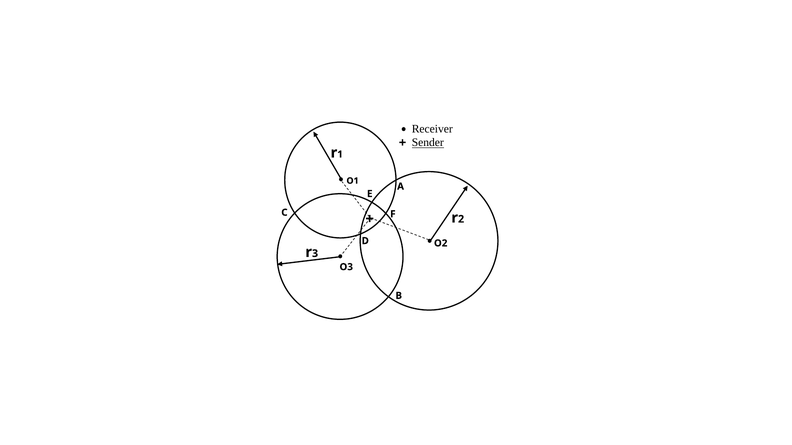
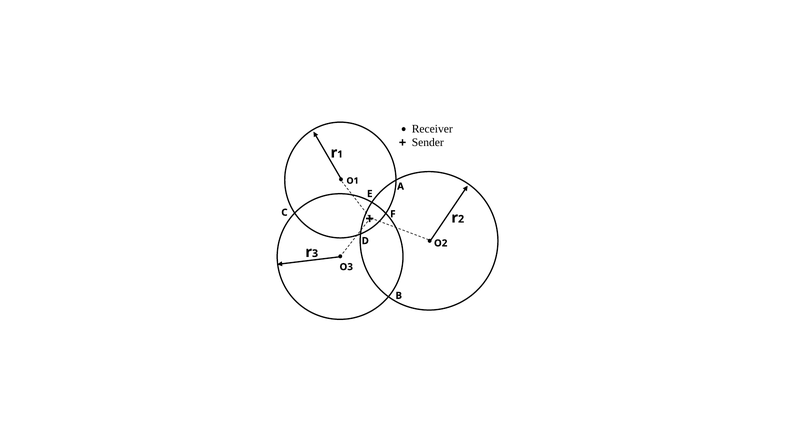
Sender underline: present -> none
